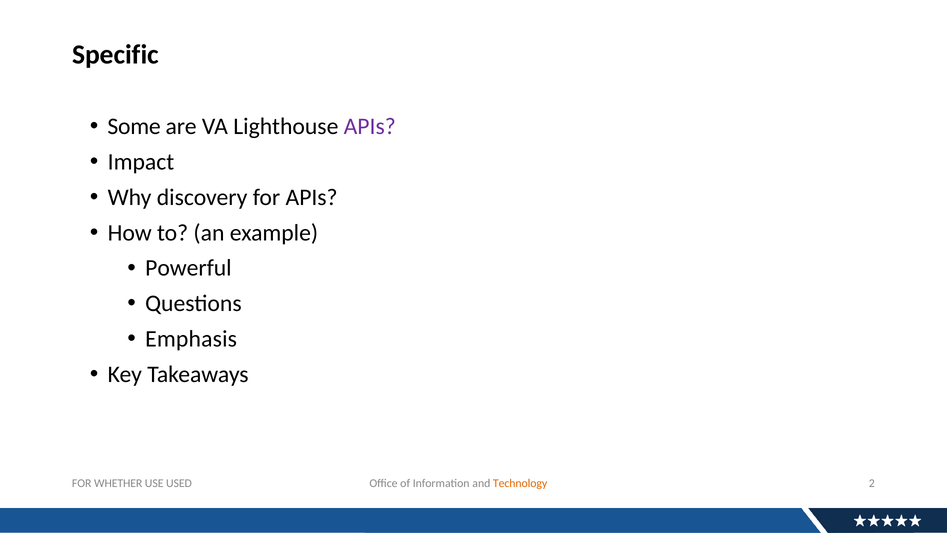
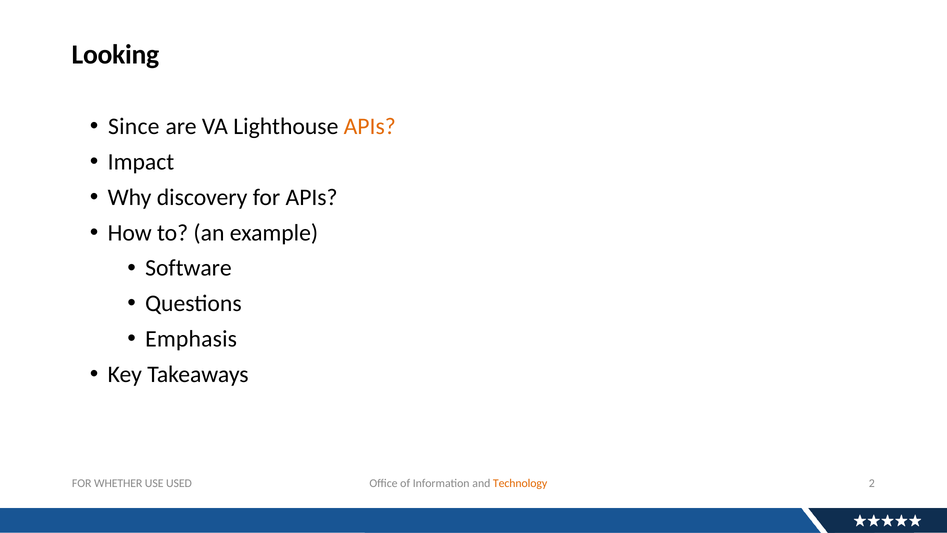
Specific: Specific -> Looking
Some: Some -> Since
APIs at (370, 126) colour: purple -> orange
Powerful: Powerful -> Software
